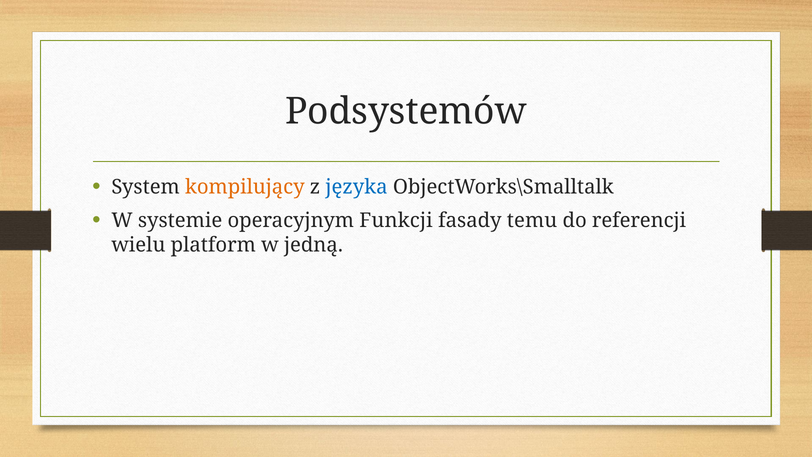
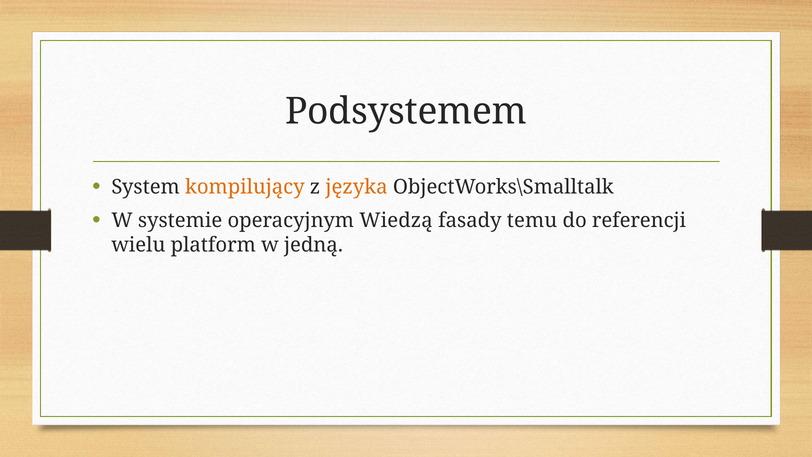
Podsystemów: Podsystemów -> Podsystemem
języka colour: blue -> orange
Funkcji: Funkcji -> Wiedzą
